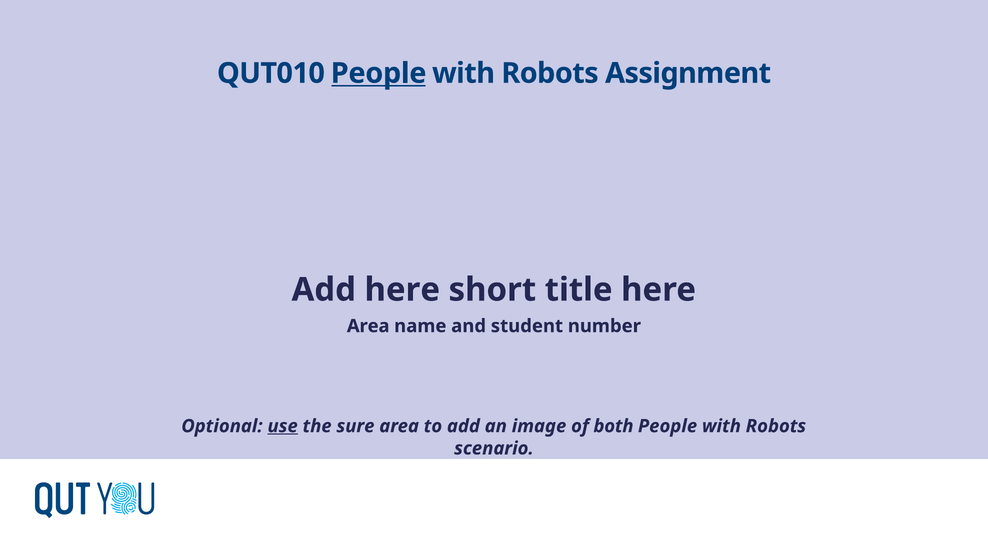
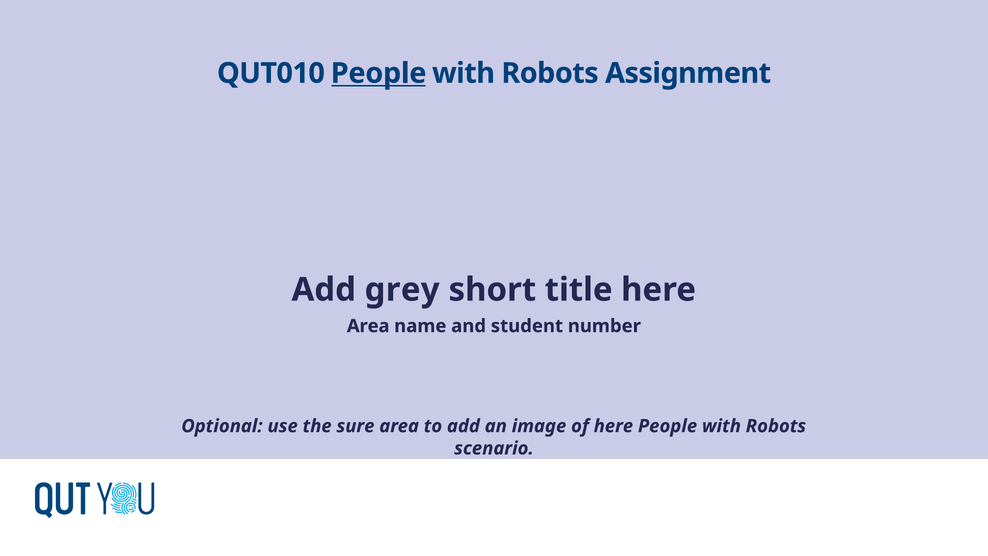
Add here: here -> grey
use underline: present -> none
of both: both -> here
